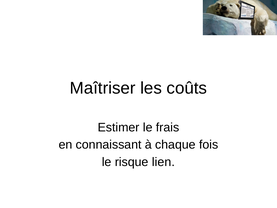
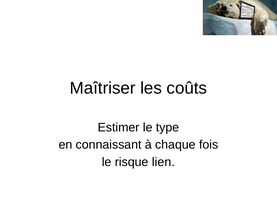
frais: frais -> type
